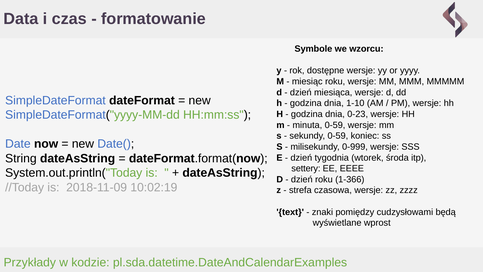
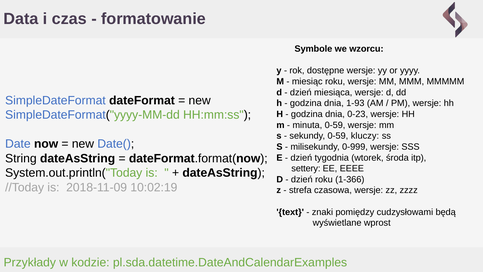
1-10: 1-10 -> 1-93
koniec: koniec -> kluczy
